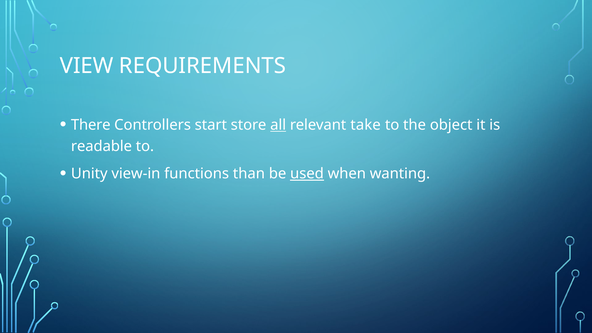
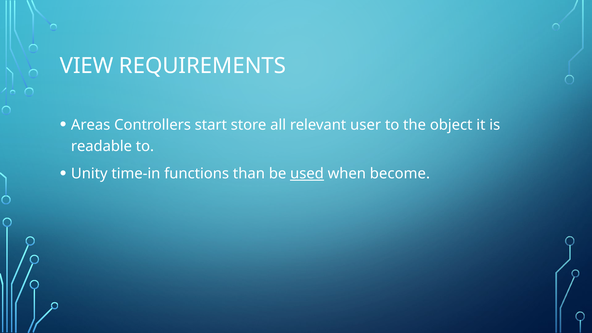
There: There -> Areas
all underline: present -> none
take: take -> user
view-in: view-in -> time-in
wanting: wanting -> become
